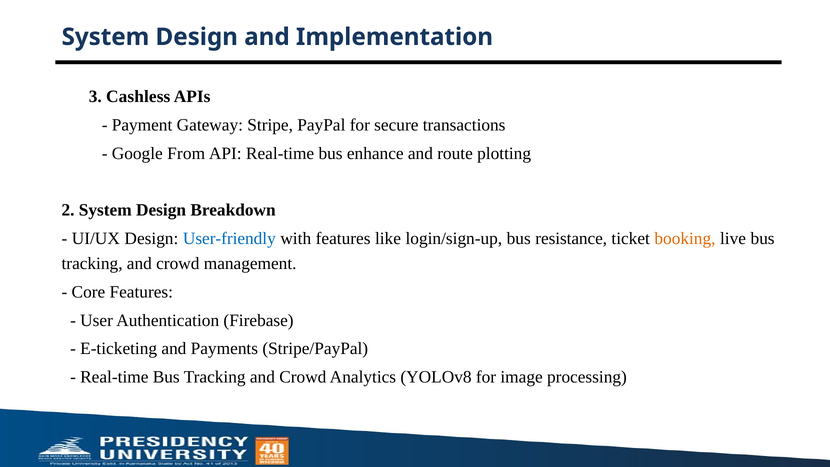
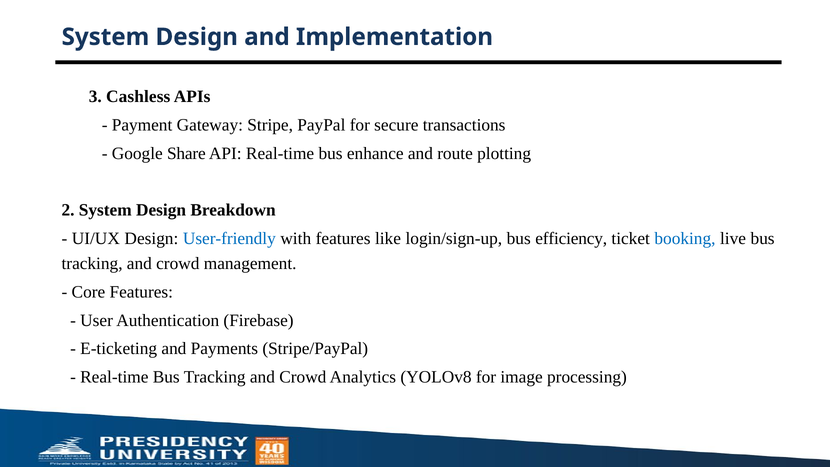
From: From -> Share
resistance: resistance -> efficiency
booking colour: orange -> blue
